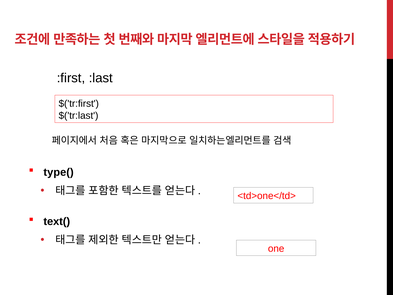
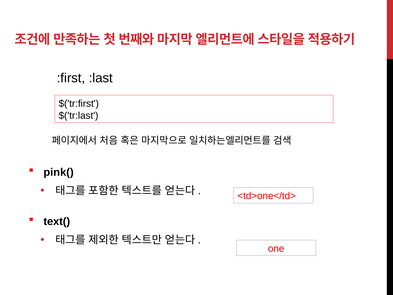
type(: type( -> pink(
